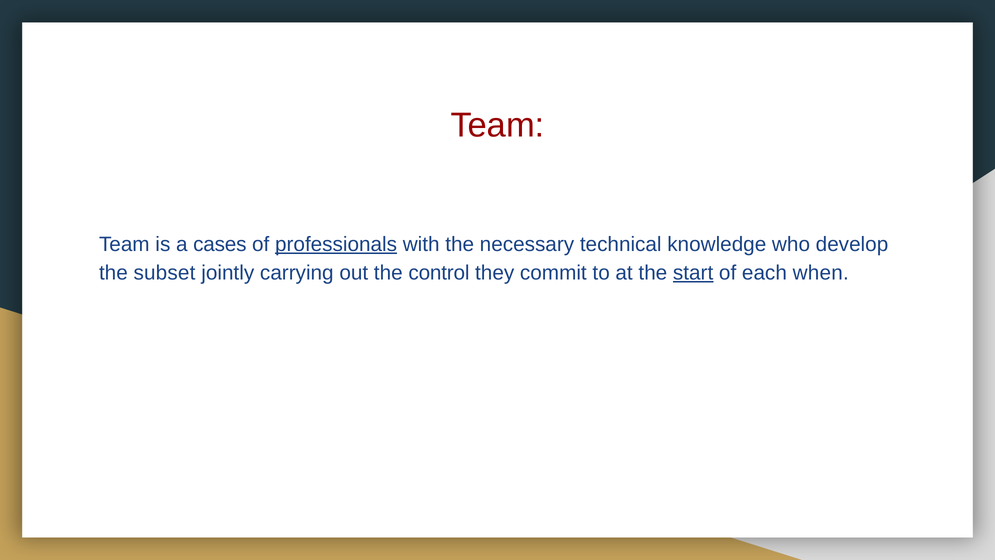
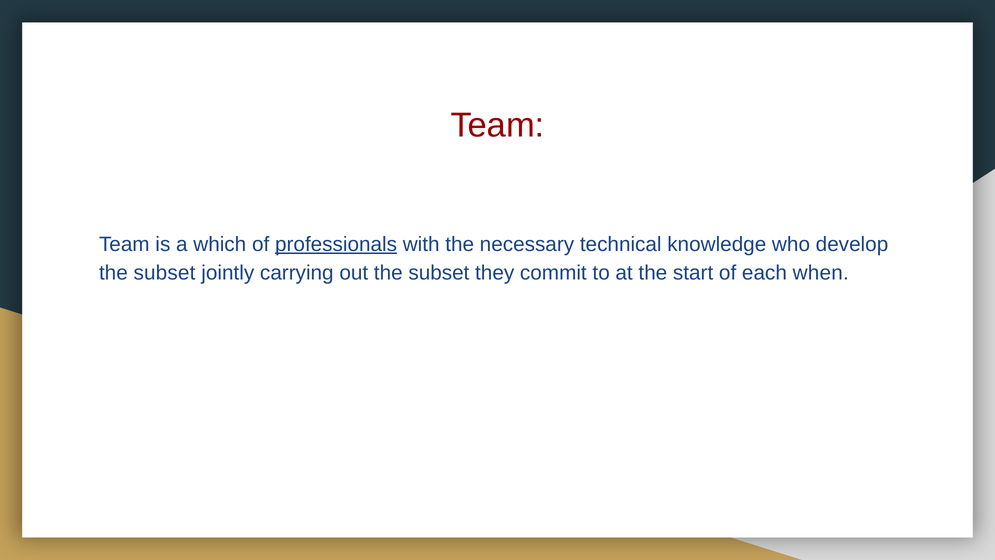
cases: cases -> which
out the control: control -> subset
start underline: present -> none
